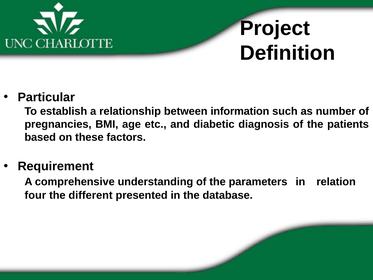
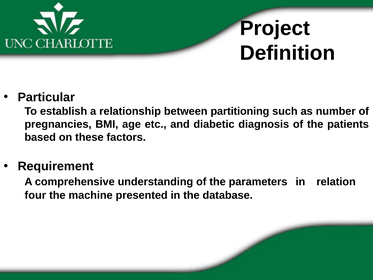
information: information -> partitioning
different: different -> machine
